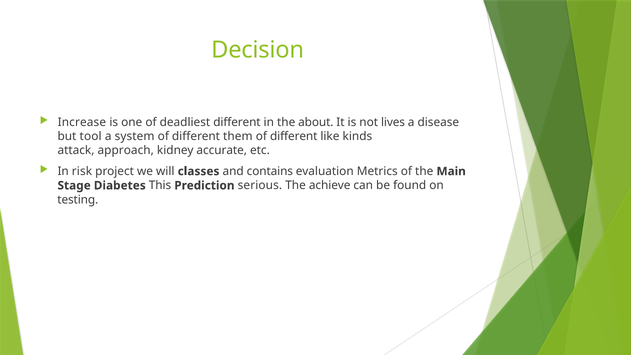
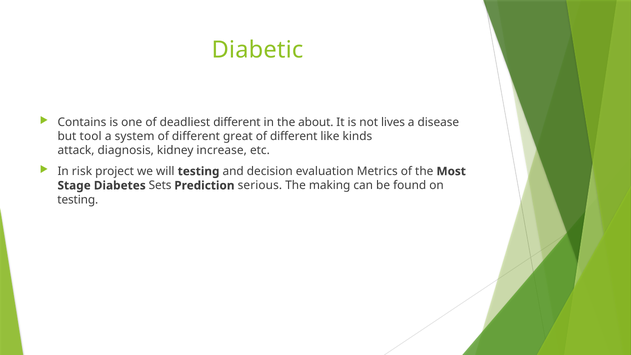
Decision: Decision -> Diabetic
Increase: Increase -> Contains
them: them -> great
approach: approach -> diagnosis
accurate: accurate -> increase
will classes: classes -> testing
contains: contains -> decision
Main: Main -> Most
This: This -> Sets
achieve: achieve -> making
